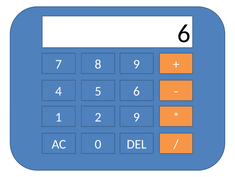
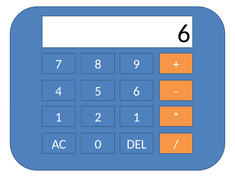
1 9: 9 -> 1
